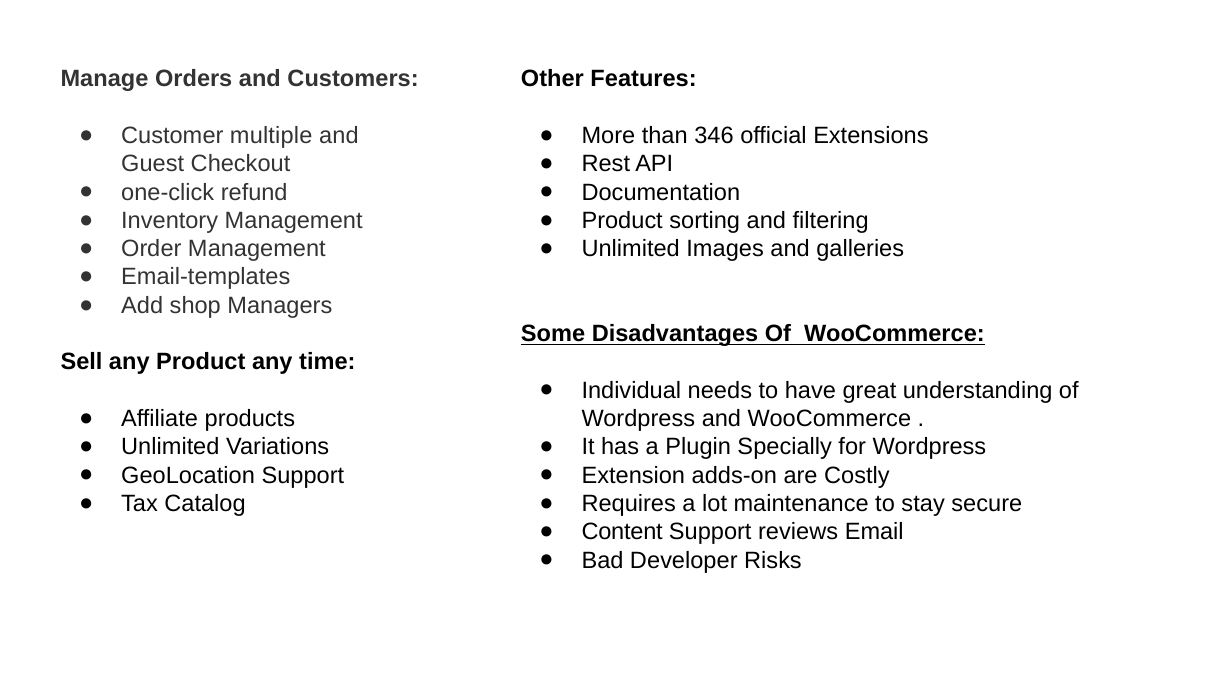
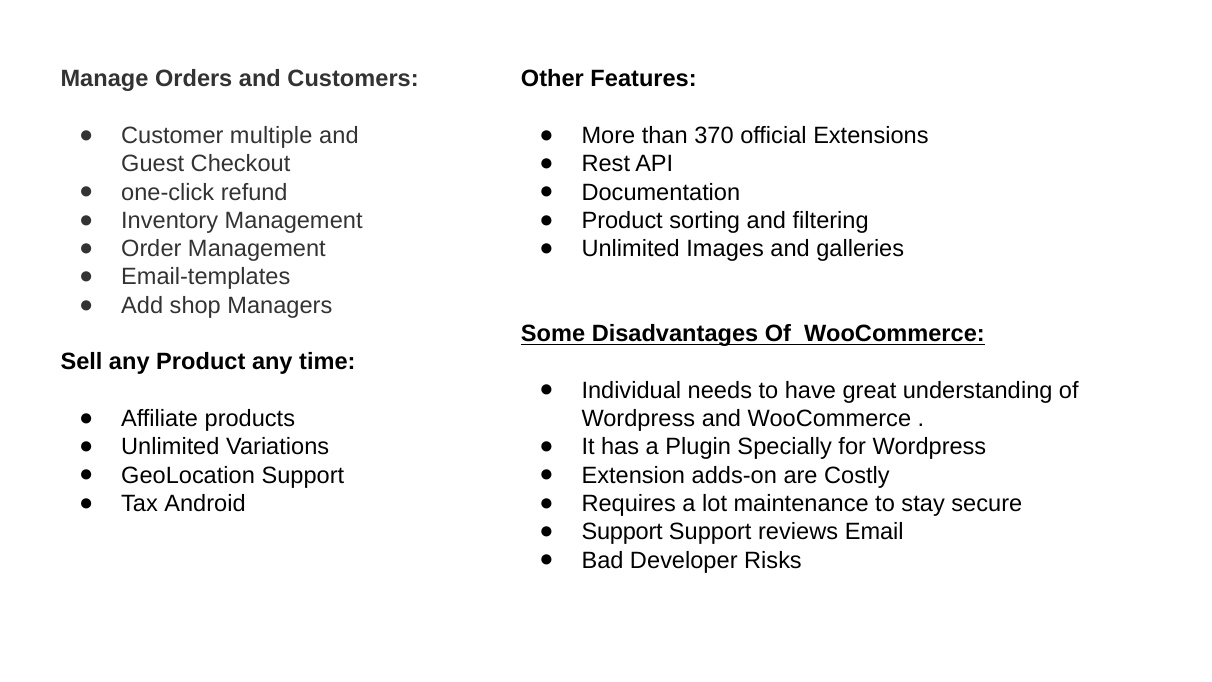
346: 346 -> 370
Catalog: Catalog -> Android
Content at (622, 532): Content -> Support
